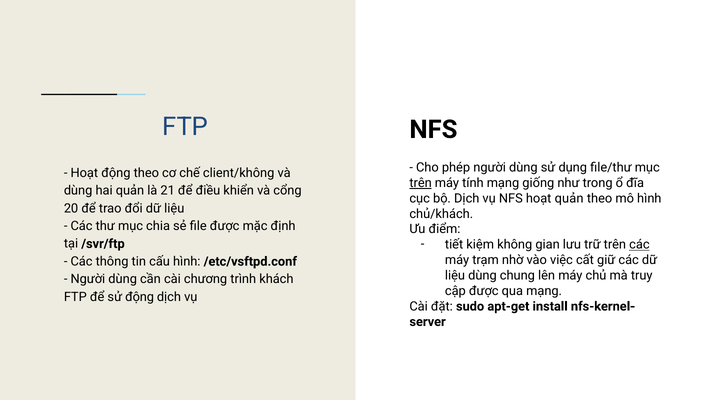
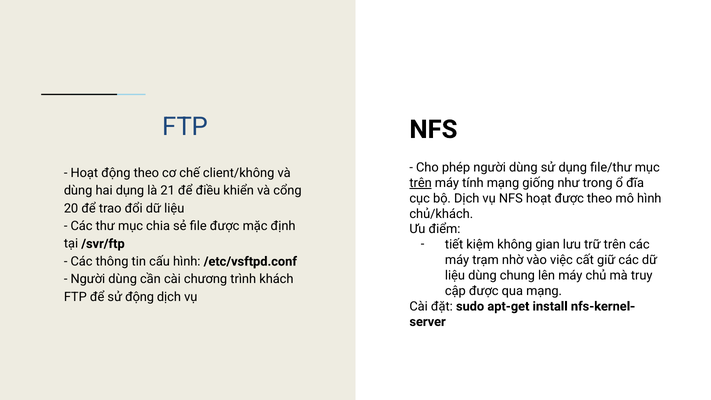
hai quản: quản -> dụng
hoạt quản: quản -> được
các at (639, 245) underline: present -> none
